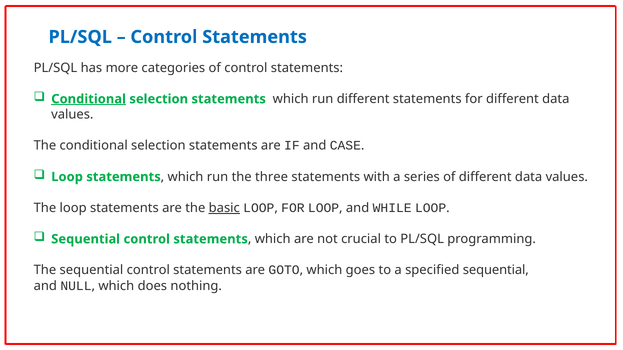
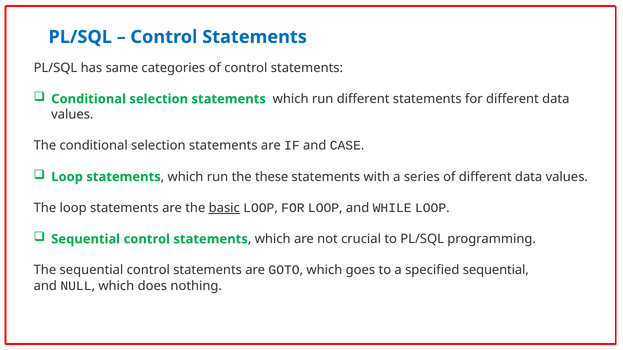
more: more -> same
Conditional at (89, 99) underline: present -> none
three: three -> these
